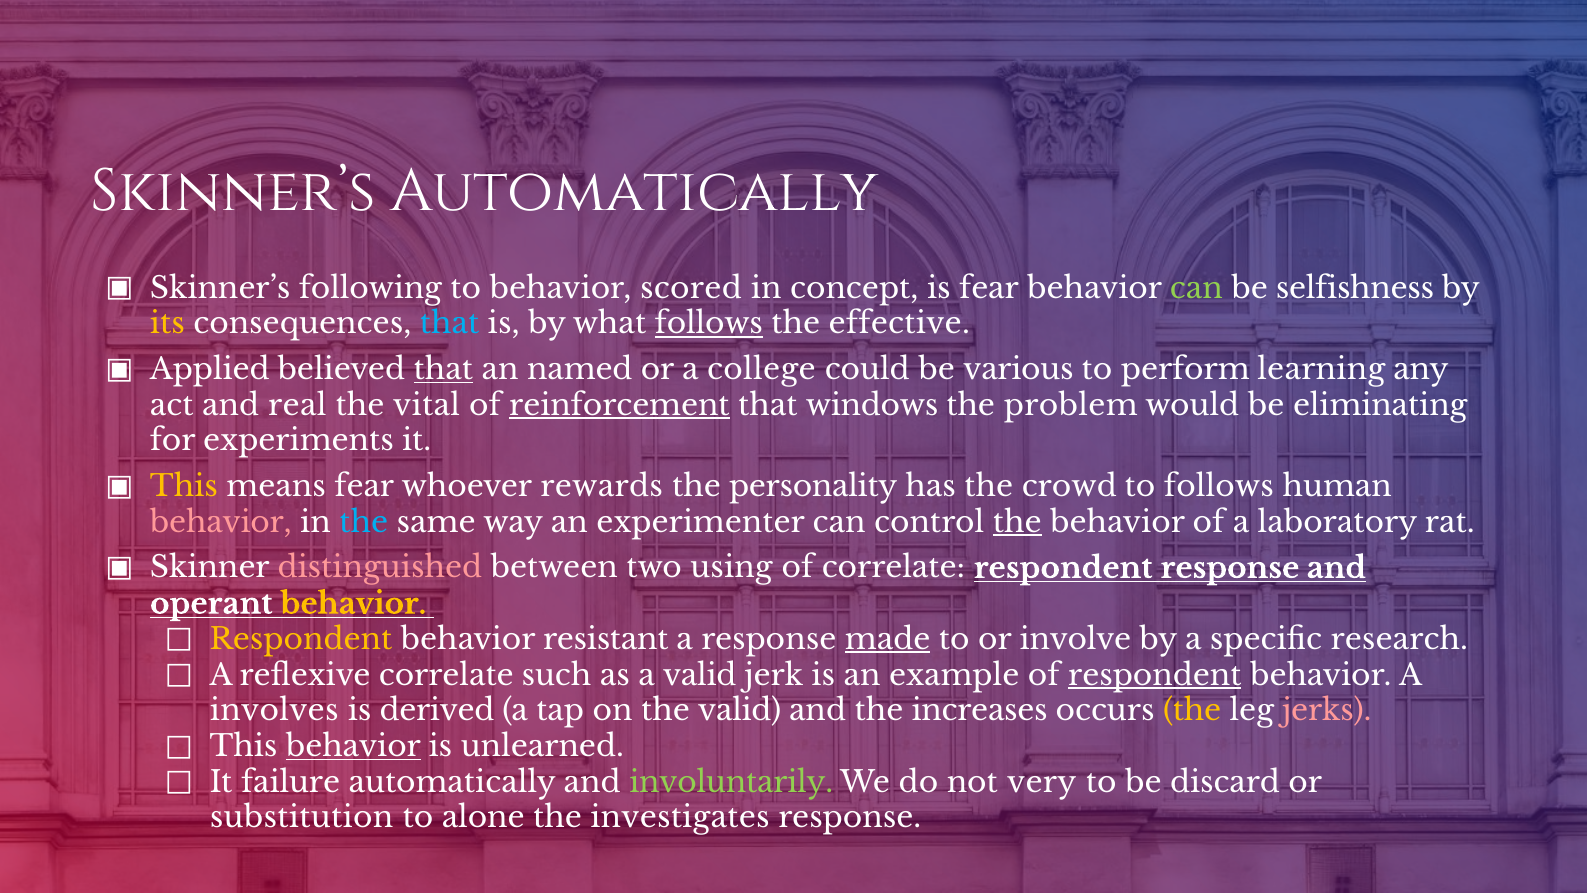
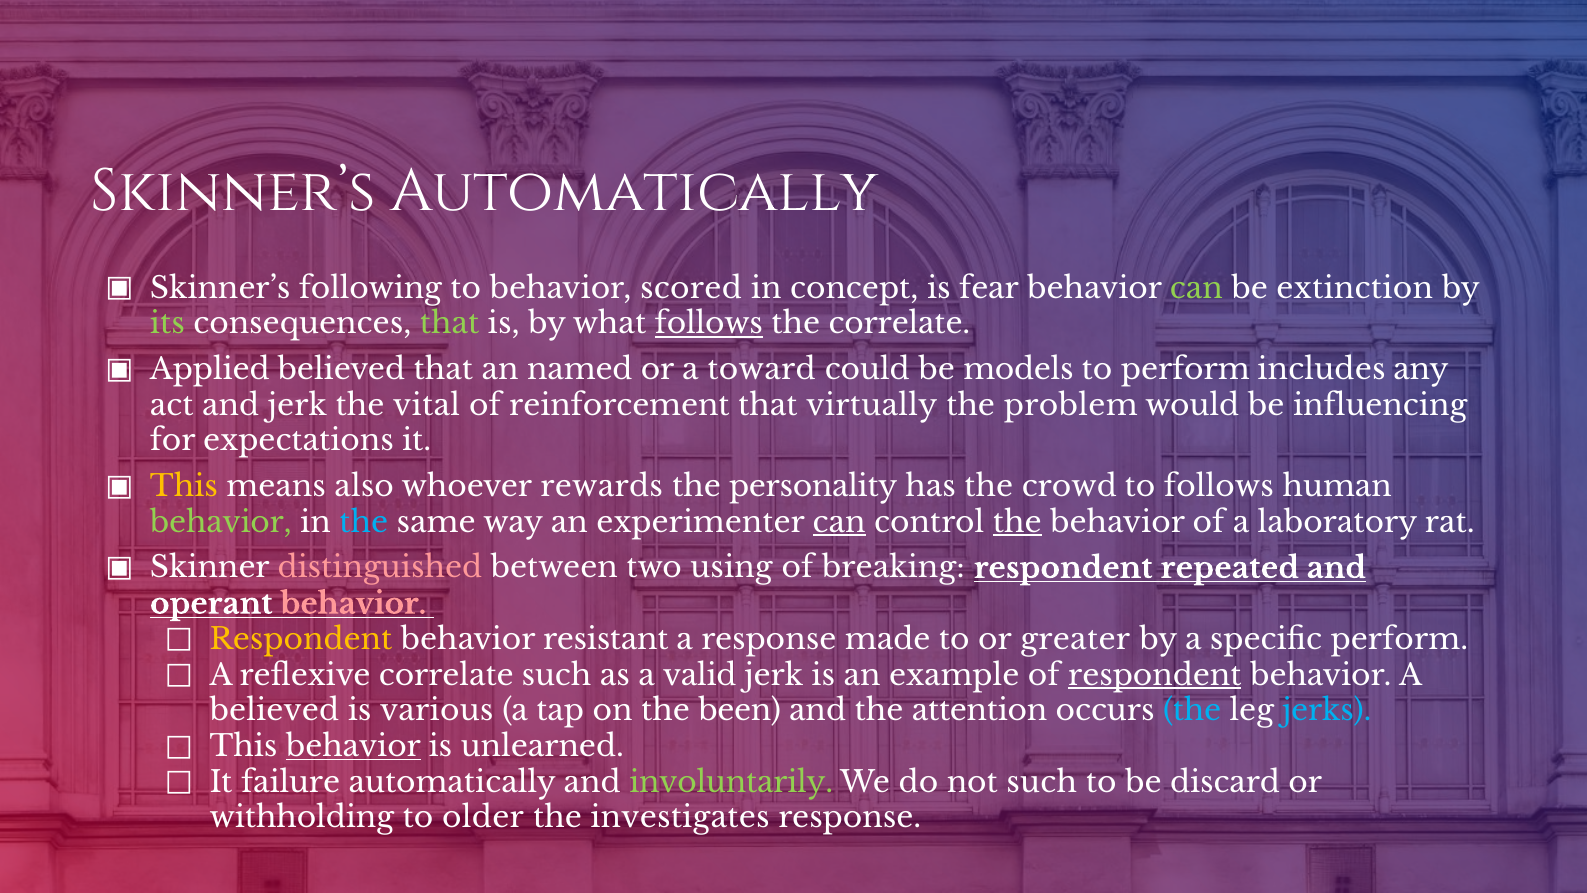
selfishness: selfishness -> extinction
its colour: yellow -> light green
that at (450, 324) colour: light blue -> light green
the effective: effective -> correlate
that at (443, 370) underline: present -> none
college: college -> toward
various: various -> models
learning: learning -> includes
and real: real -> jerk
reinforcement underline: present -> none
windows: windows -> virtually
eliminating: eliminating -> influencing
experiments: experiments -> expectations
means fear: fear -> also
behavior at (221, 522) colour: pink -> light green
can at (839, 522) underline: none -> present
of correlate: correlate -> breaking
respondent response: response -> repeated
behavior at (353, 604) colour: yellow -> pink
made underline: present -> none
involve: involve -> greater
specific research: research -> perform
involves at (274, 711): involves -> believed
derived: derived -> various
the valid: valid -> been
increases: increases -> attention
the at (1192, 711) colour: yellow -> light blue
jerks colour: pink -> light blue
not very: very -> such
substitution: substitution -> withholding
alone: alone -> older
